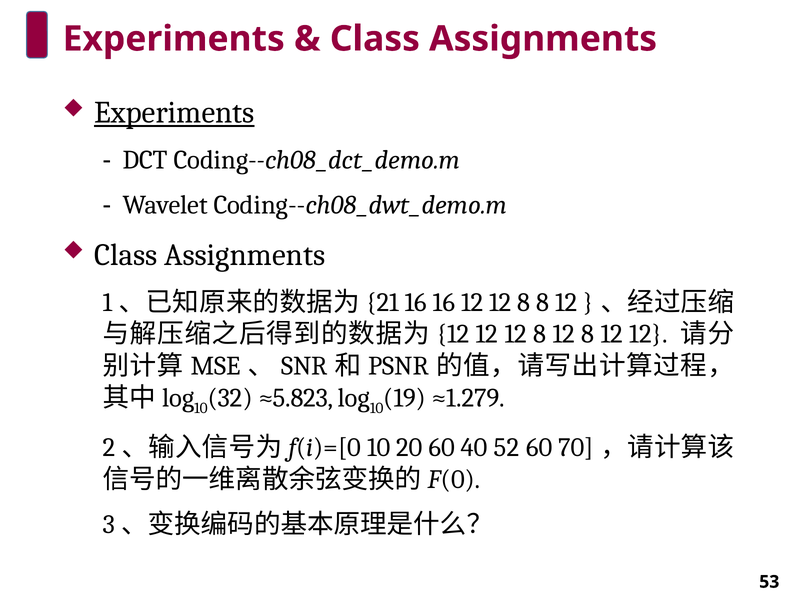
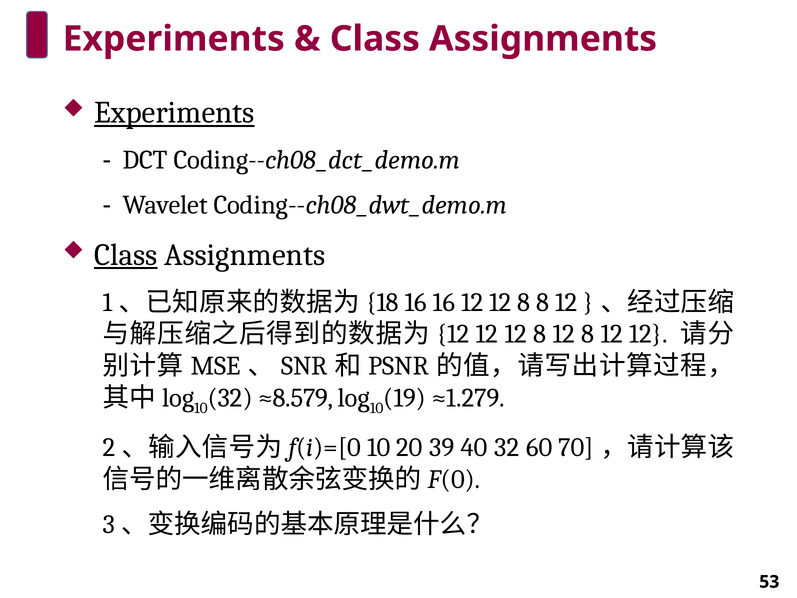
Class at (126, 255) underline: none -> present
21: 21 -> 18
≈5.823: ≈5.823 -> ≈8.579
20 60: 60 -> 39
40 52: 52 -> 32
